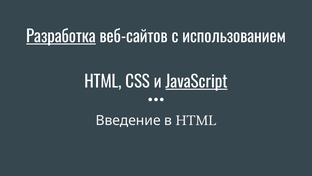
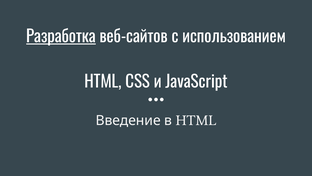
JavaScript underline: present -> none
